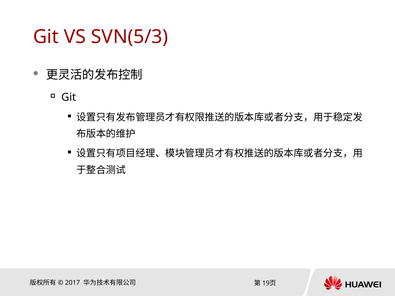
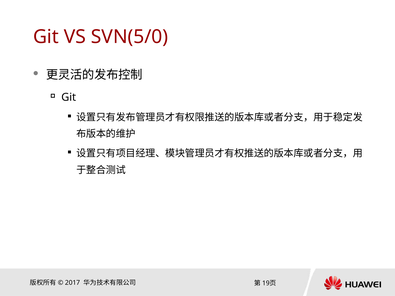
SVN(5/3: SVN(5/3 -> SVN(5/0
